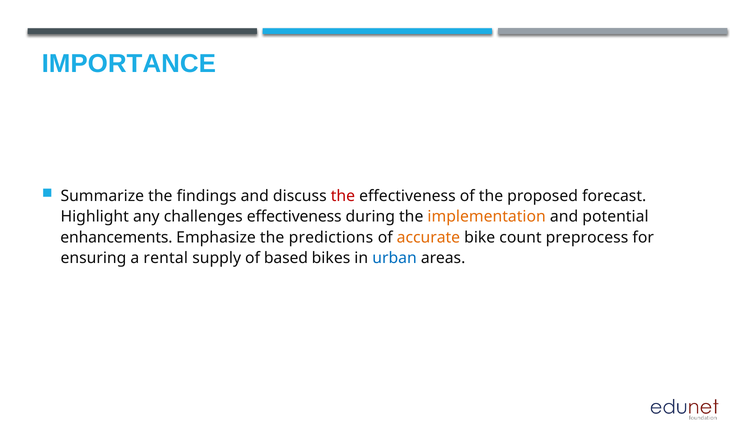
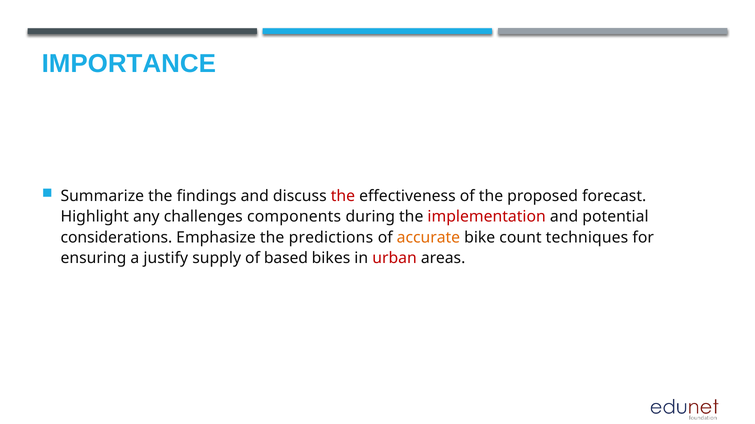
challenges effectiveness: effectiveness -> components
implementation colour: orange -> red
enhancements: enhancements -> considerations
preprocess: preprocess -> techniques
rental: rental -> justify
urban colour: blue -> red
